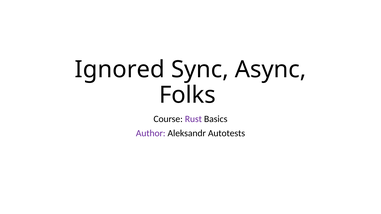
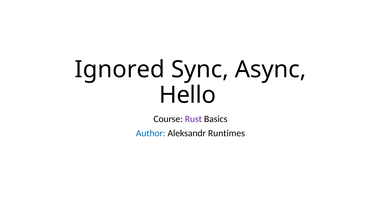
Folks: Folks -> Hello
Author colour: purple -> blue
Autotests: Autotests -> Runtimes
